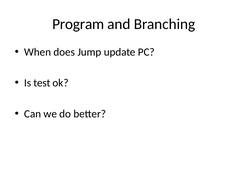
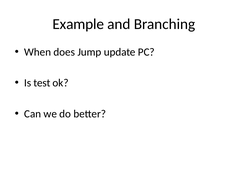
Program: Program -> Example
